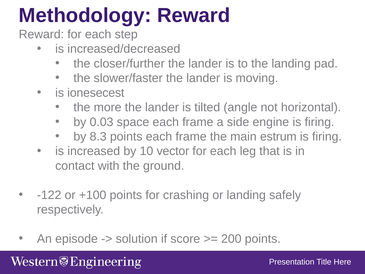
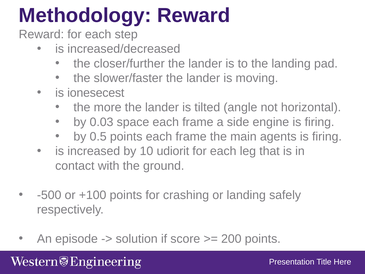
8.3: 8.3 -> 0.5
estrum: estrum -> agents
vector: vector -> udiorit
-122: -122 -> -500
